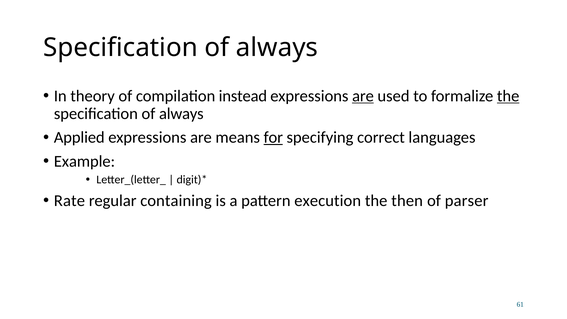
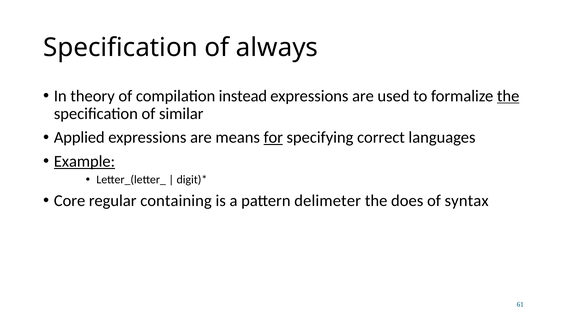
are at (363, 96) underline: present -> none
always at (181, 114): always -> similar
Example underline: none -> present
Rate: Rate -> Core
execution: execution -> delimeter
then: then -> does
parser: parser -> syntax
